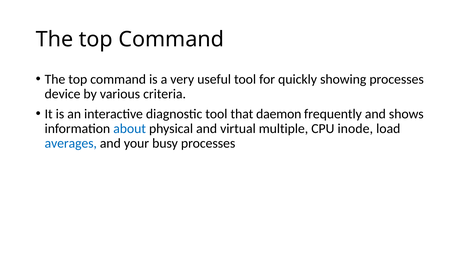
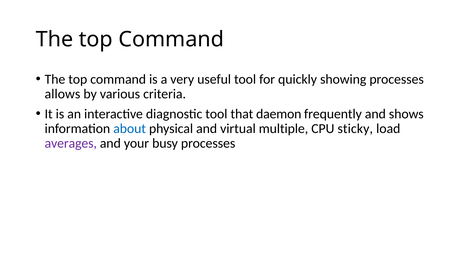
device: device -> allows
inode: inode -> sticky
averages colour: blue -> purple
